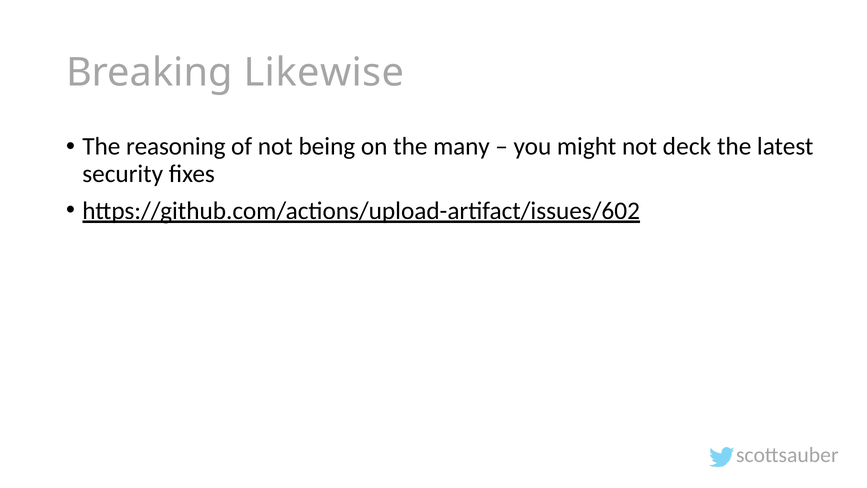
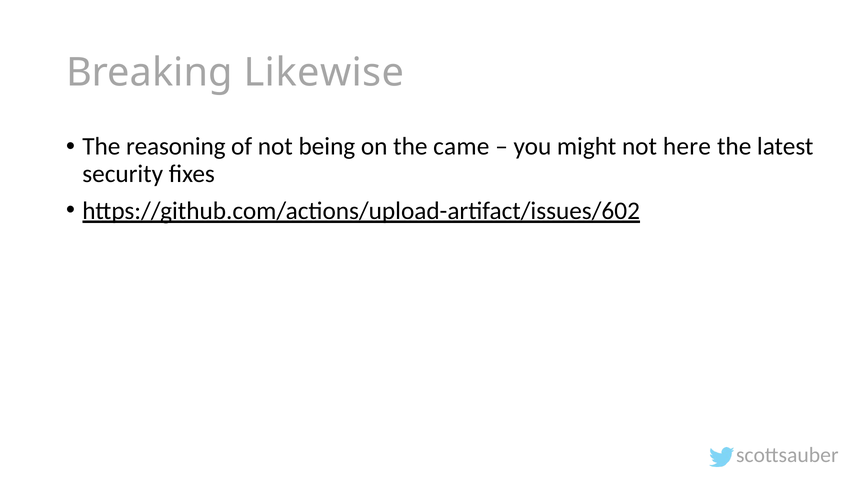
many: many -> came
deck: deck -> here
